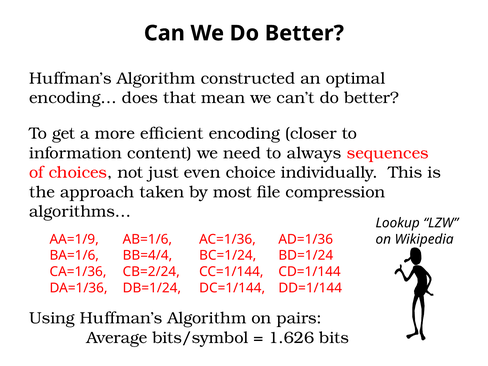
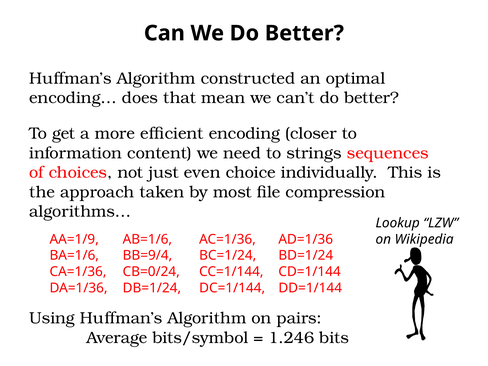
always: always -> strings
BB=4/4: BB=4/4 -> BB=9/4
CB=2/24: CB=2/24 -> CB=0/24
1.626: 1.626 -> 1.246
